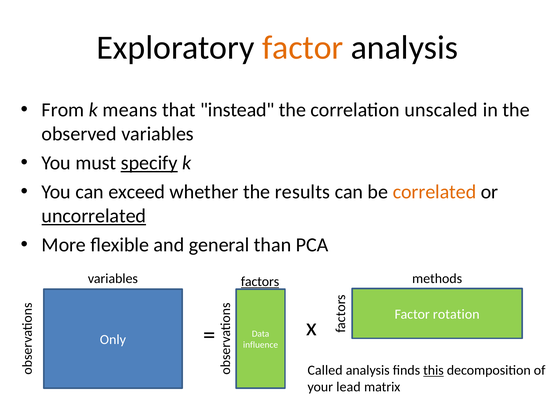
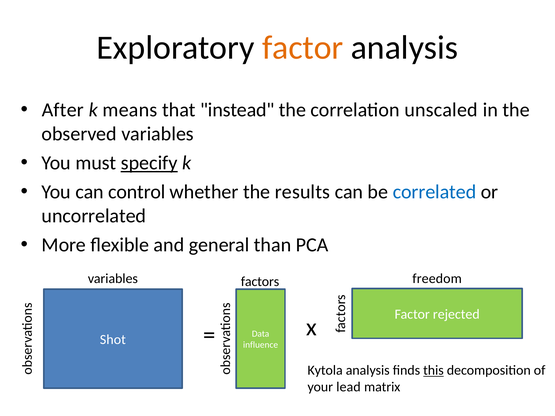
From: From -> After
exceed: exceed -> control
correlated colour: orange -> blue
uncorrelated underline: present -> none
methods: methods -> freedom
factors underline: present -> none
rotation: rotation -> rejected
Only: Only -> Shot
Called: Called -> Kytola
